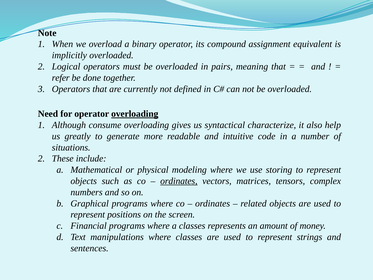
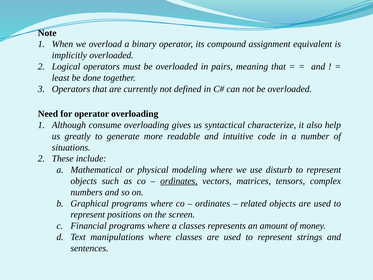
refer: refer -> least
overloading at (135, 114) underline: present -> none
storing: storing -> disturb
